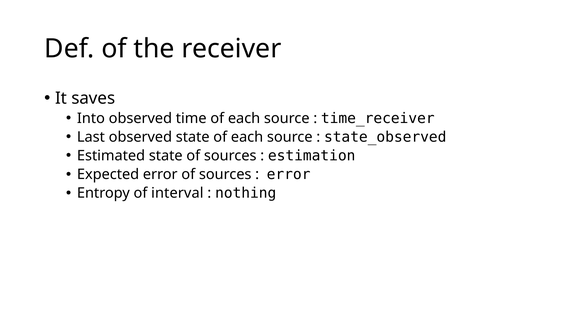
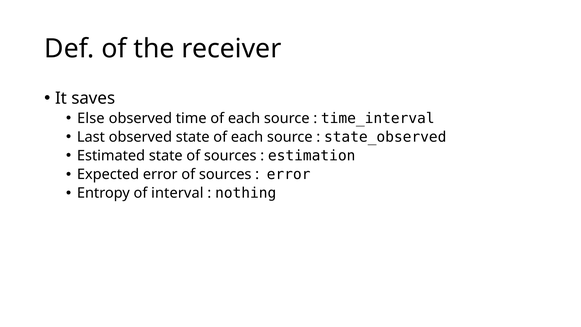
Into: Into -> Else
time_receiver: time_receiver -> time_interval
